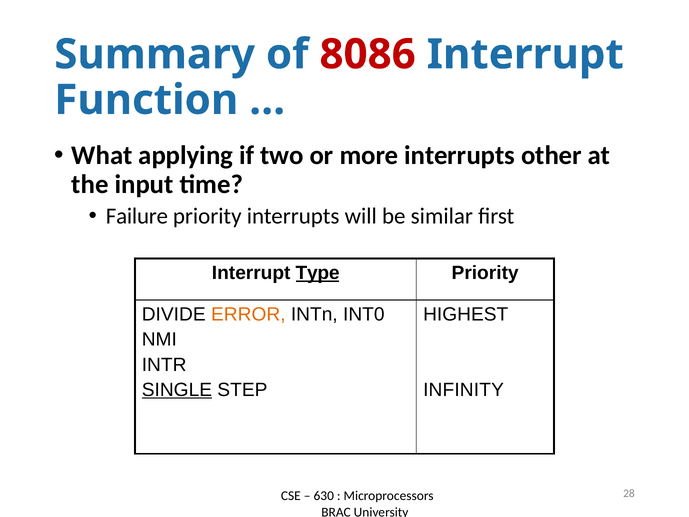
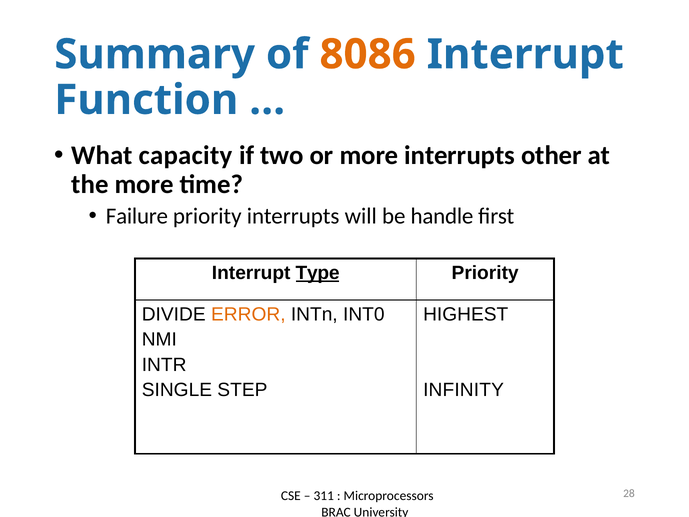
8086 colour: red -> orange
applying: applying -> capacity
the input: input -> more
similar: similar -> handle
SINGLE underline: present -> none
630: 630 -> 311
